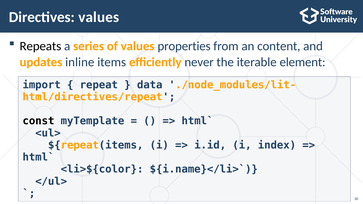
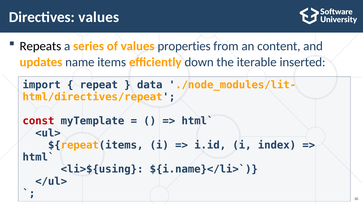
inline: inline -> name
never: never -> down
element: element -> inserted
const colour: black -> red
<li>${color: <li>${color -> <li>${using
